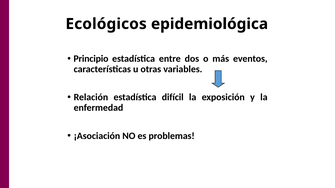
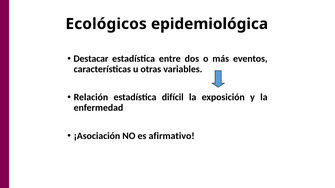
Principio: Principio -> Destacar
problemas: problemas -> afirmativo
